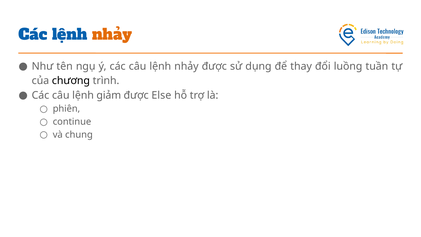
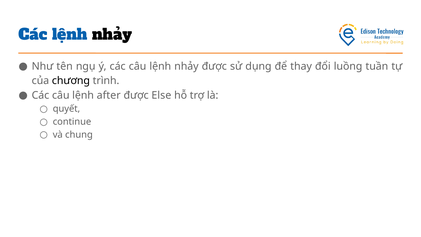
nhảy at (112, 35) colour: orange -> black
giảm: giảm -> after
phiên: phiên -> quyết
